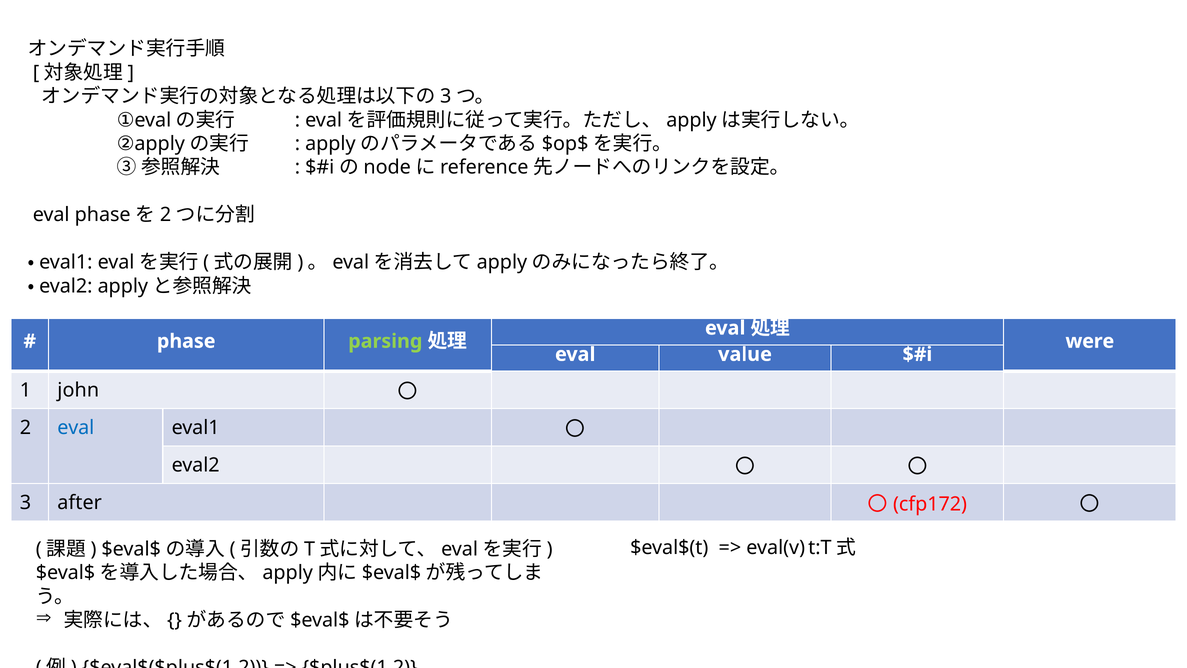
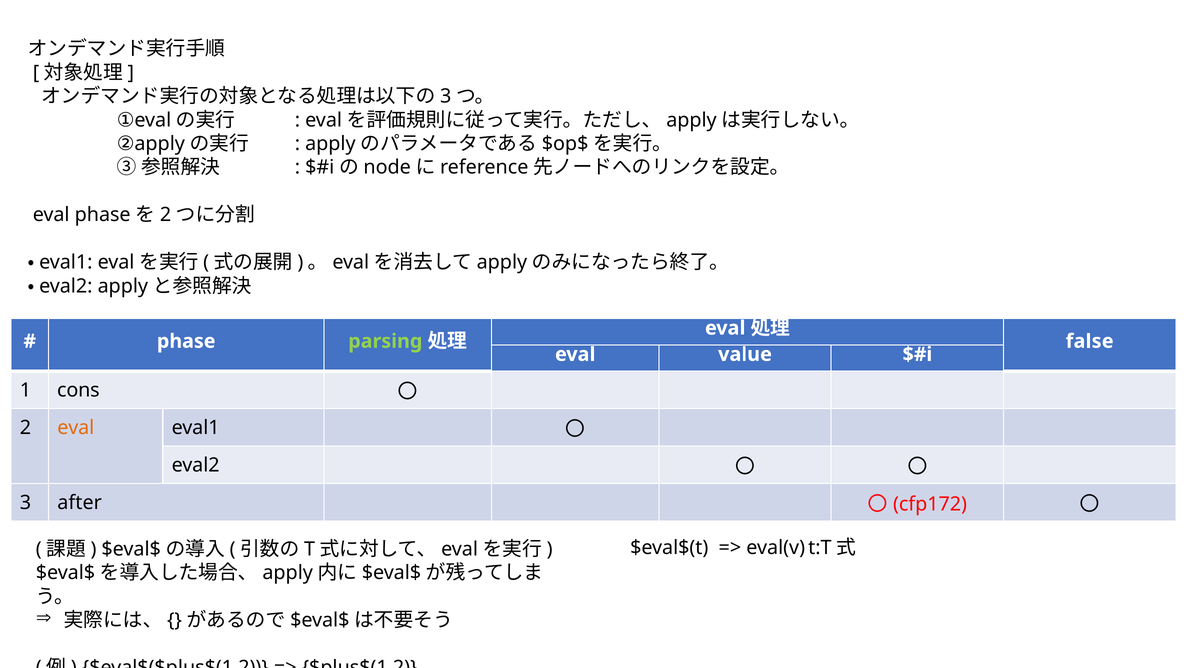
were: were -> false
john: john -> cons
eval at (76, 427) colour: blue -> orange
